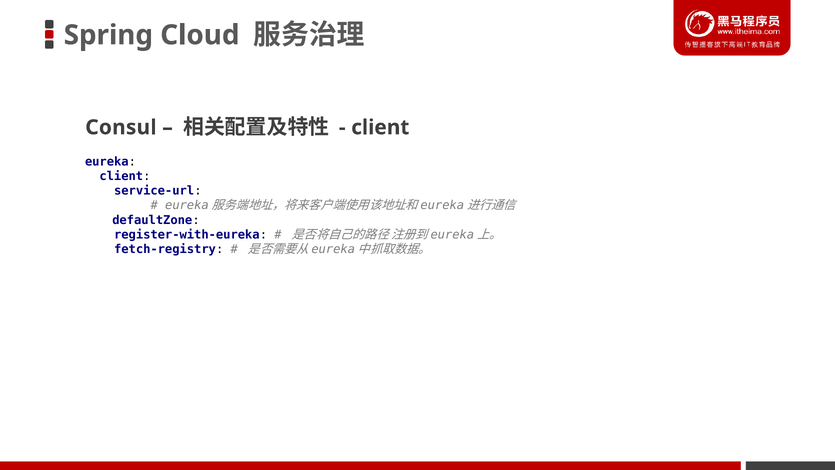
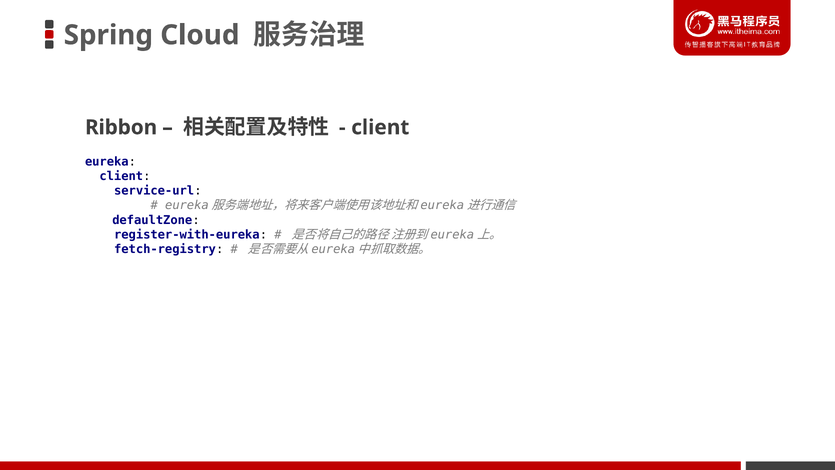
Consul: Consul -> Ribbon
